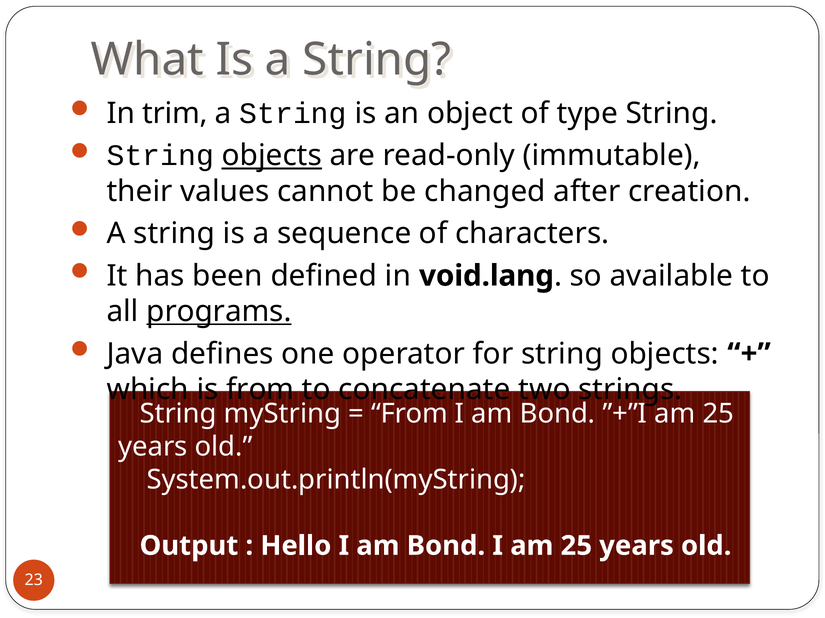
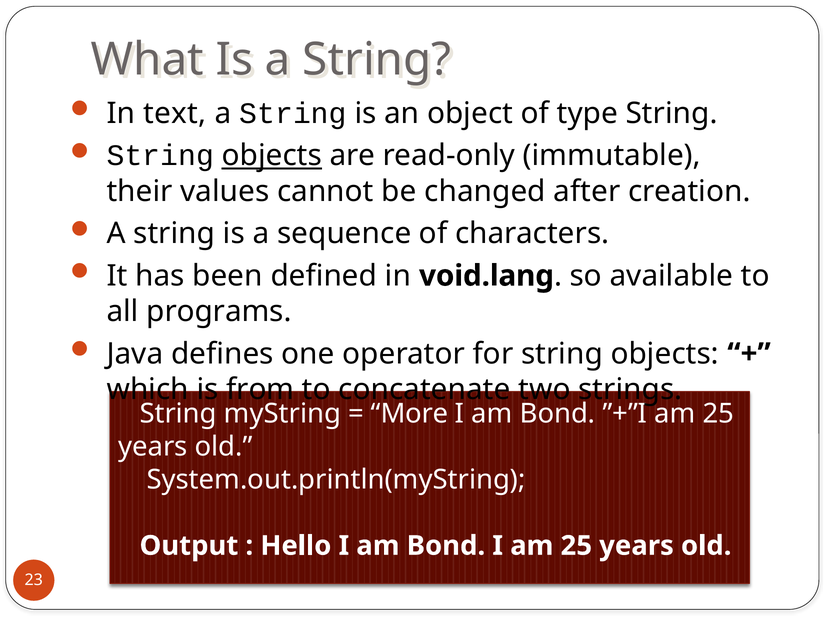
trim: trim -> text
programs underline: present -> none
From at (410, 414): From -> More
